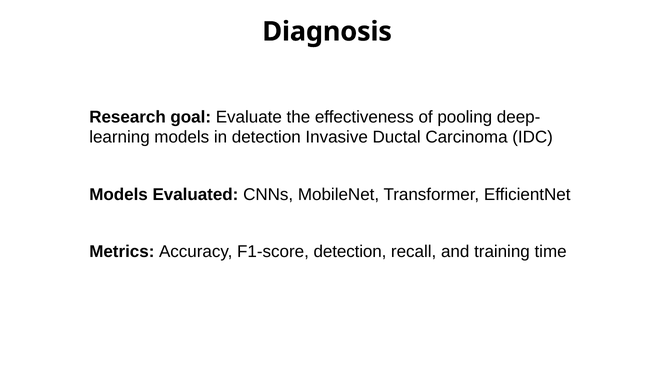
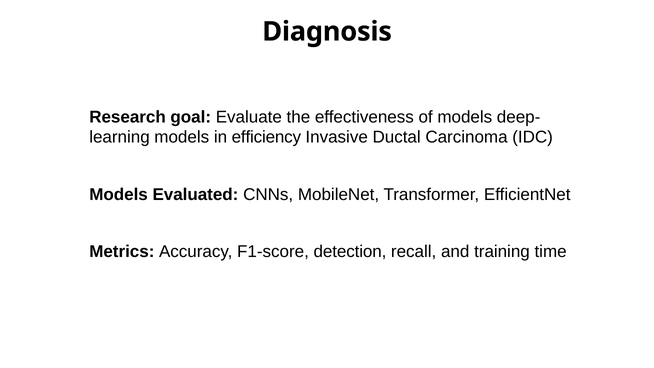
of pooling: pooling -> models
in detection: detection -> efficiency
